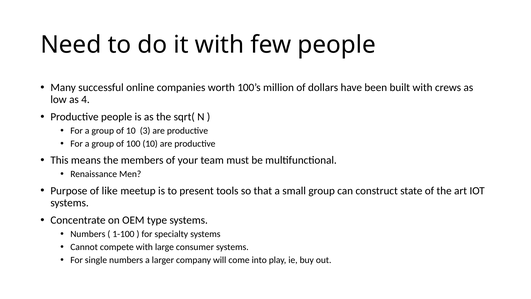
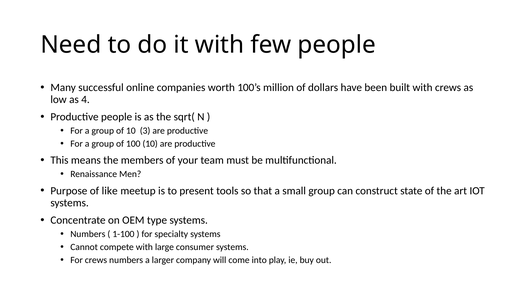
For single: single -> crews
